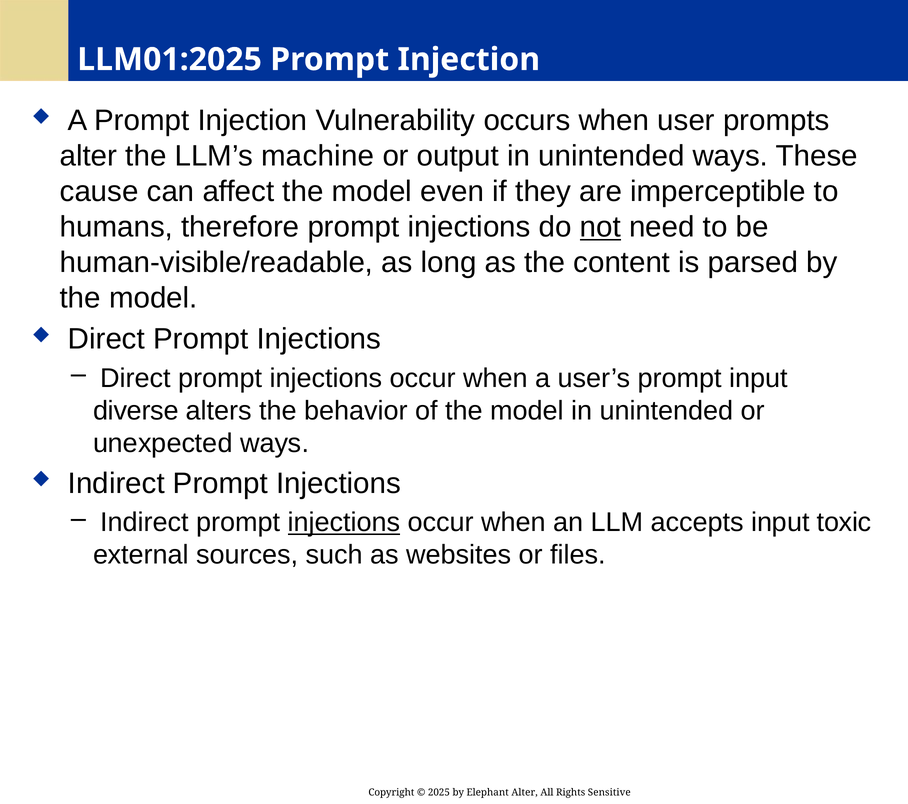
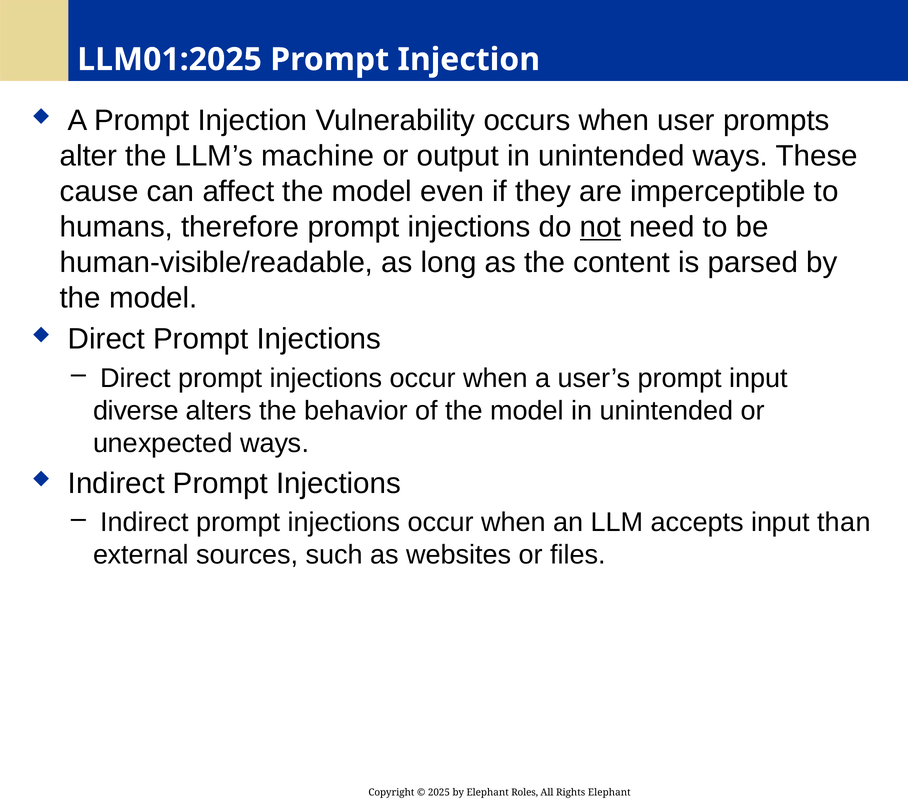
injections at (344, 522) underline: present -> none
toxic: toxic -> than
Elephant Alter: Alter -> Roles
Rights Sensitive: Sensitive -> Elephant
